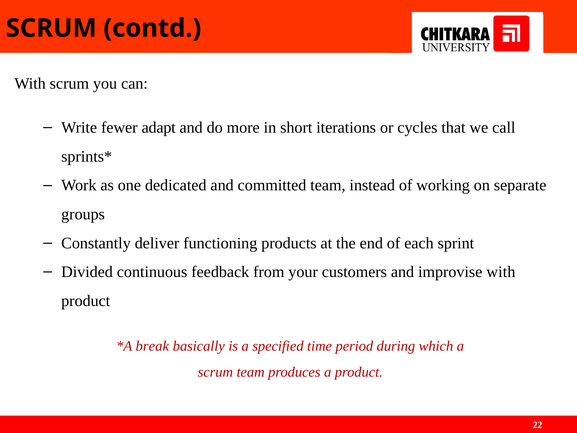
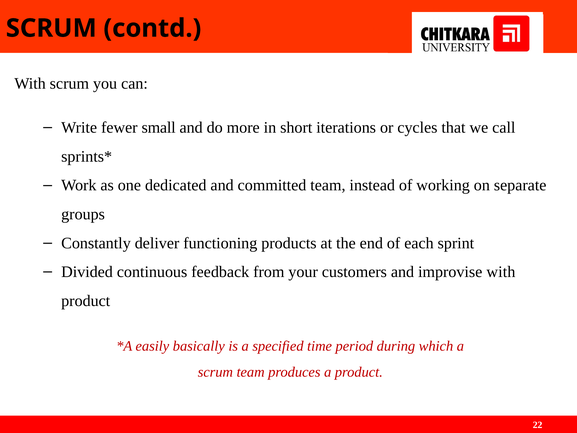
adapt: adapt -> small
break: break -> easily
